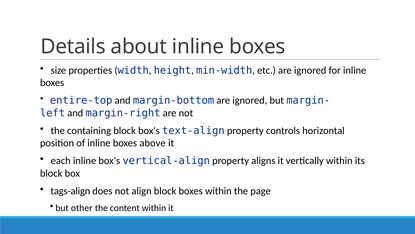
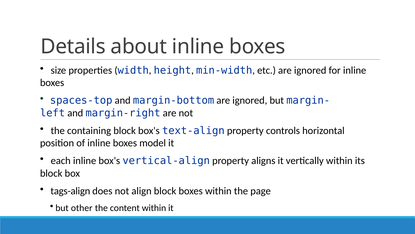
entire-top: entire-top -> spaces-top
above: above -> model
